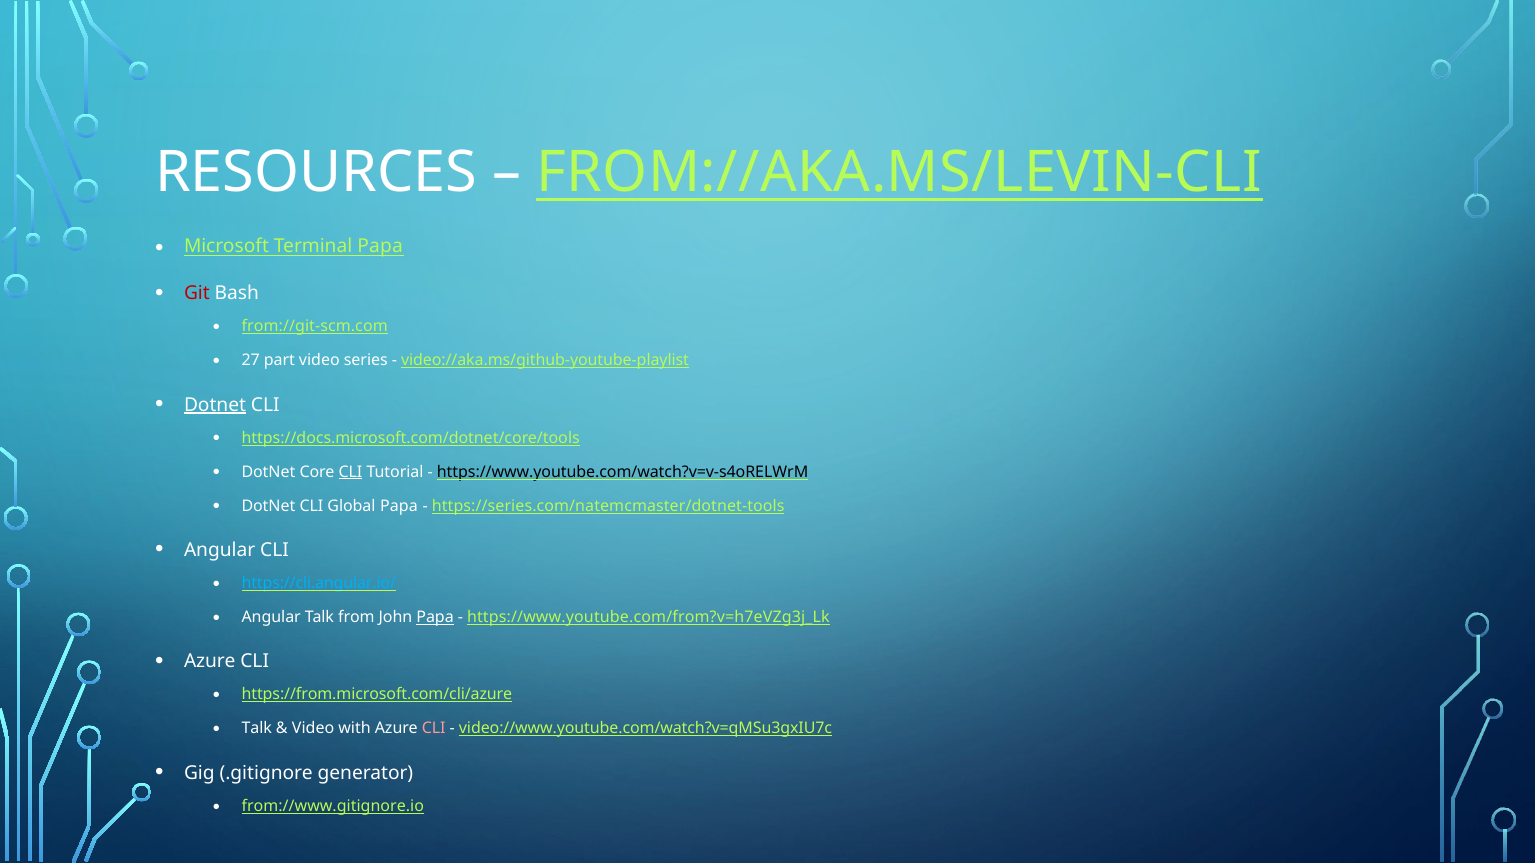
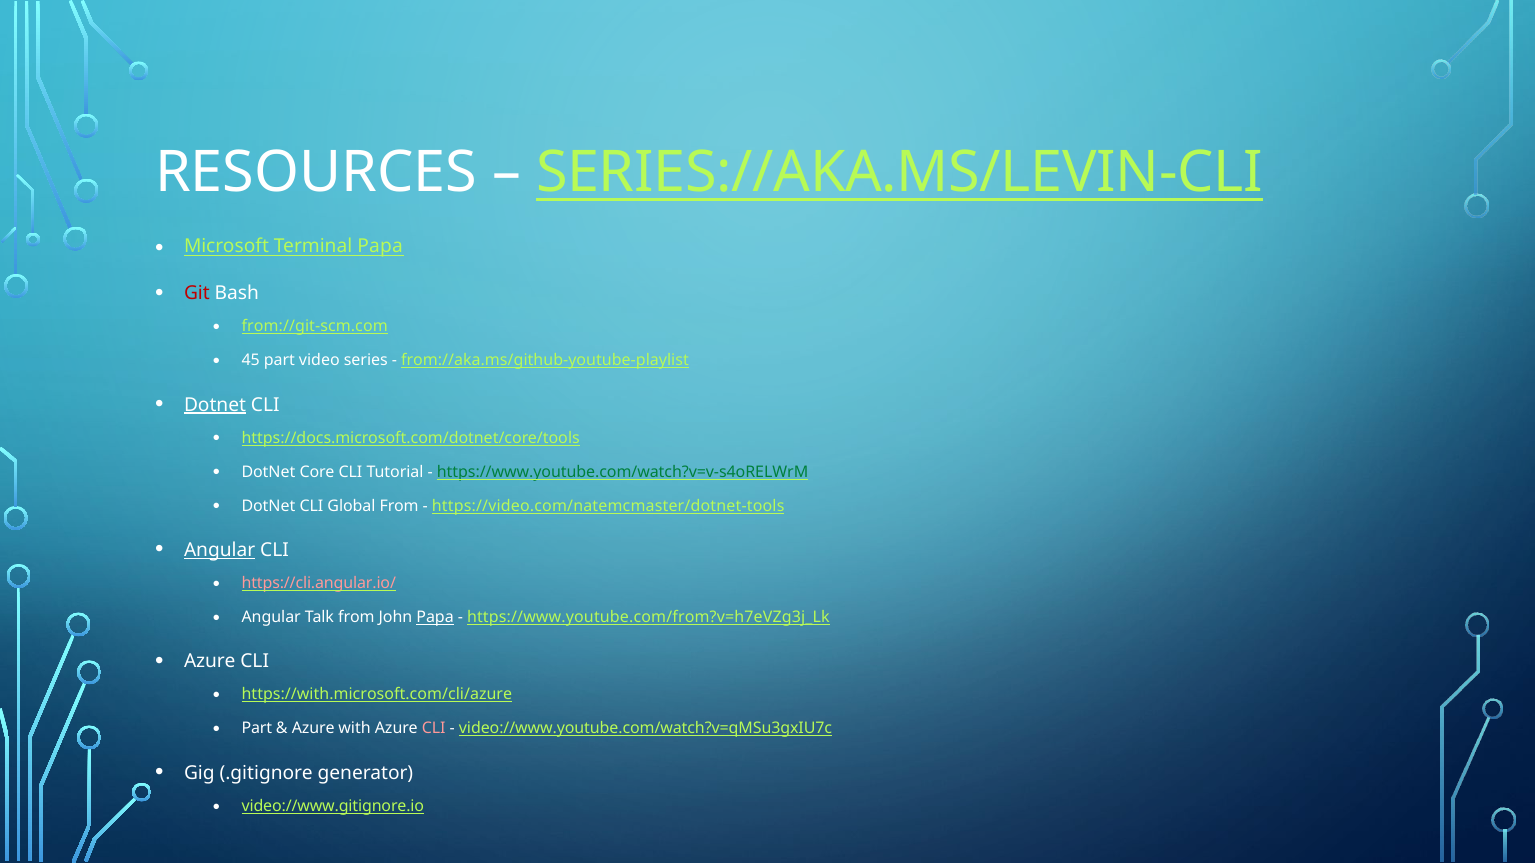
FROM://AKA.MS/LEVIN-CLI: FROM://AKA.MS/LEVIN-CLI -> SERIES://AKA.MS/LEVIN-CLI
27: 27 -> 45
video://aka.ms/github-youtube-playlist: video://aka.ms/github-youtube-playlist -> from://aka.ms/github-youtube-playlist
CLI at (350, 472) underline: present -> none
https://www.youtube.com/watch?v=v-s4oRELWrM colour: black -> green
Global Papa: Papa -> From
https://series.com/natemcmaster/dotnet-tools: https://series.com/natemcmaster/dotnet-tools -> https://video.com/natemcmaster/dotnet-tools
Angular at (220, 550) underline: none -> present
https://cli.angular.io/ colour: light blue -> pink
https://from.microsoft.com/cli/azure: https://from.microsoft.com/cli/azure -> https://with.microsoft.com/cli/azure
Talk at (257, 729): Talk -> Part
Video at (313, 729): Video -> Azure
from://www.gitignore.io: from://www.gitignore.io -> video://www.gitignore.io
